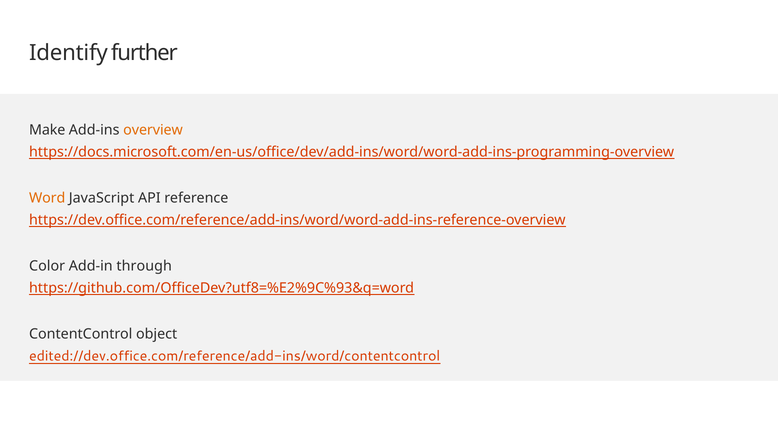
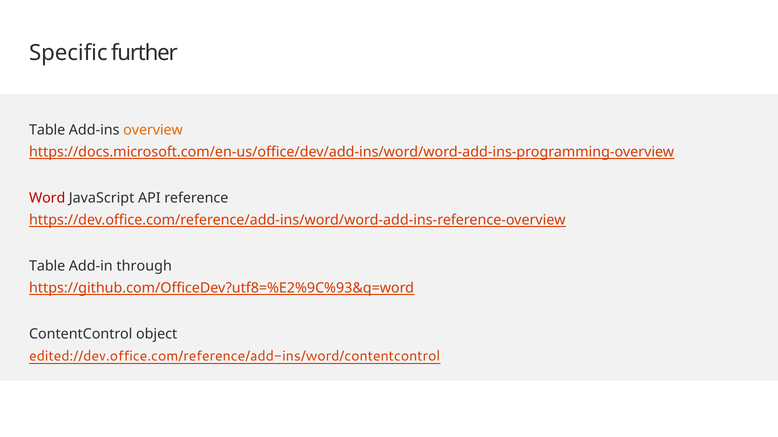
Identify: Identify -> Specific
Make at (47, 130): Make -> Table
Word colour: orange -> red
Color at (47, 267): Color -> Table
